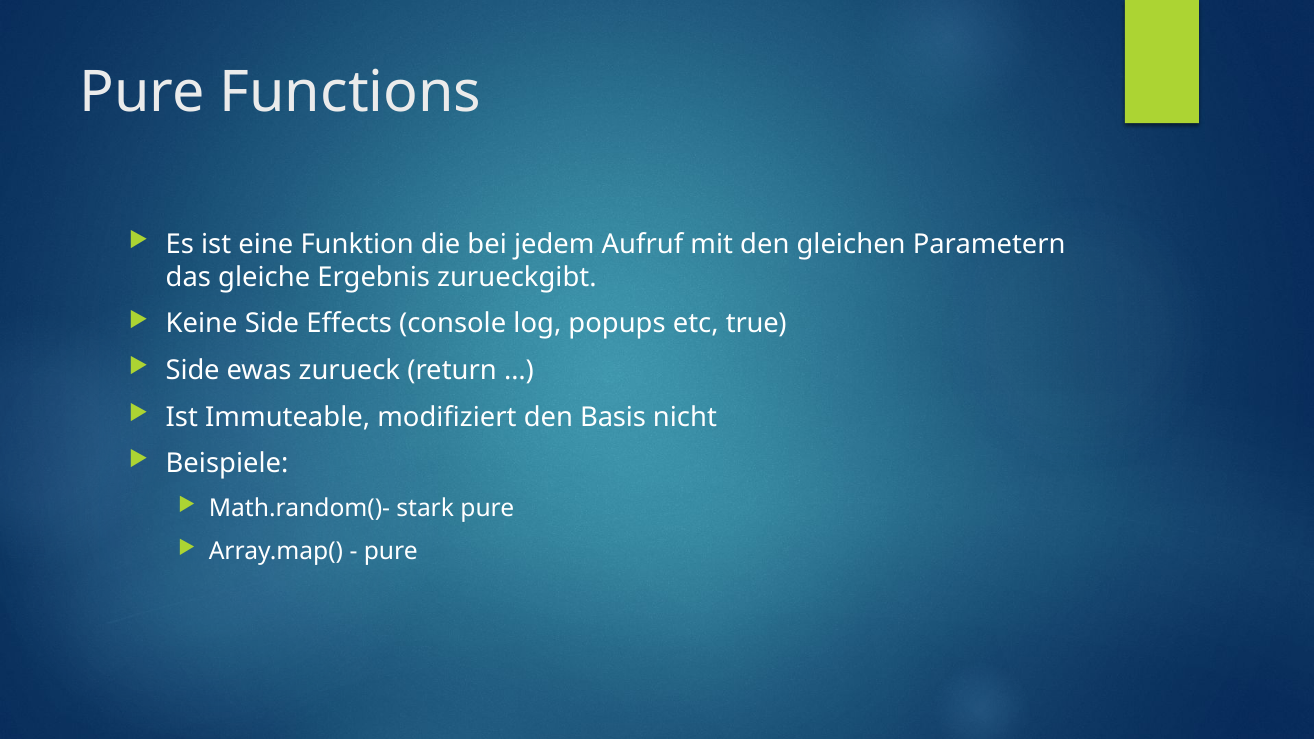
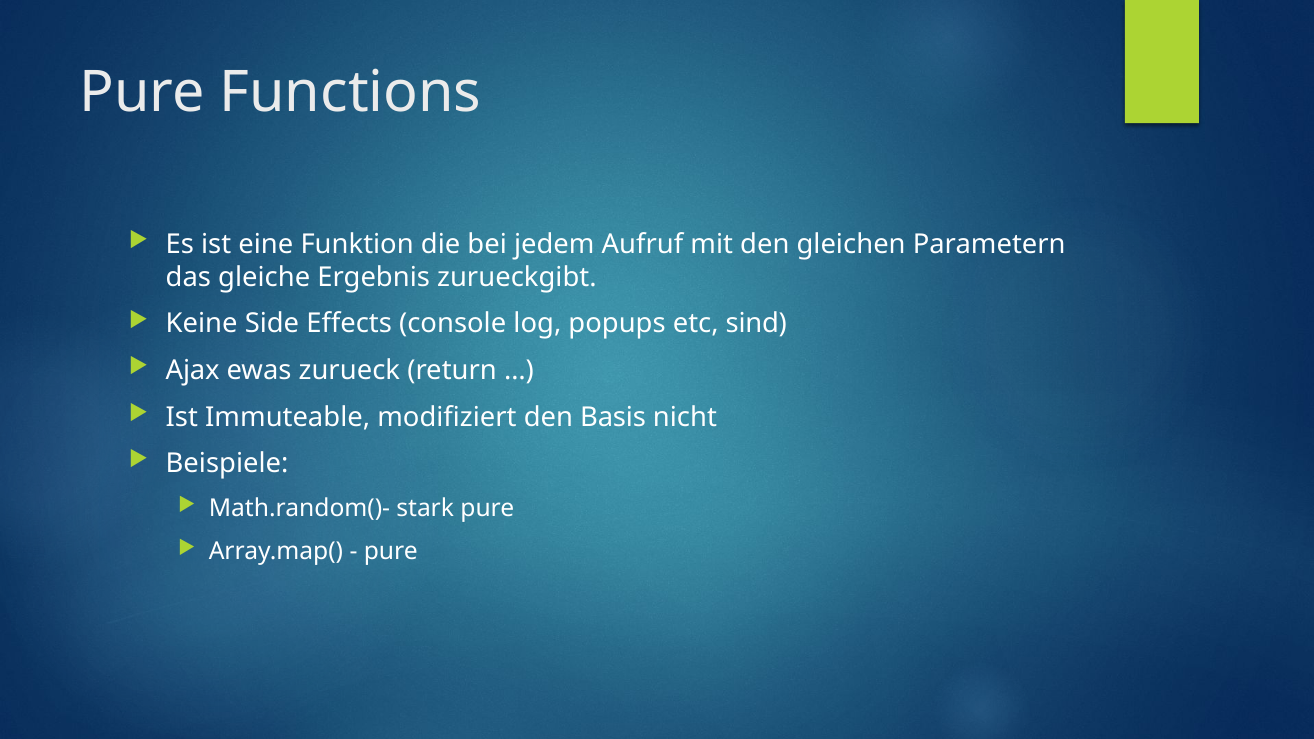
true: true -> sind
Side at (193, 371): Side -> Ajax
